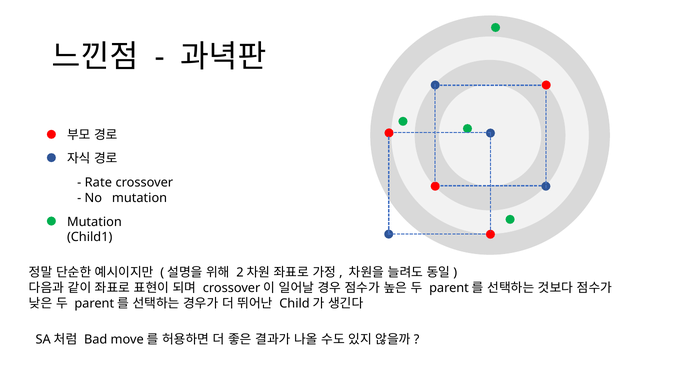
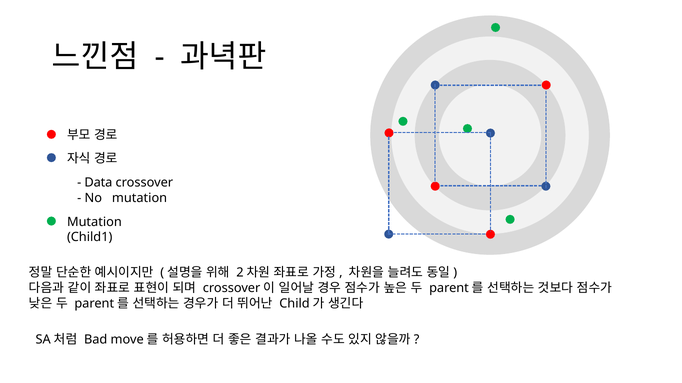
Rate: Rate -> Data
